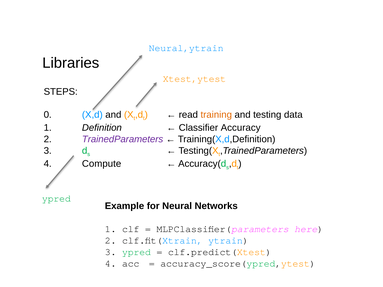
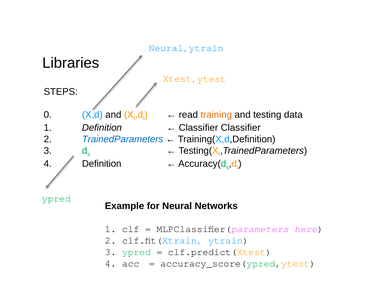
Classifier Accuracy: Accuracy -> Classifier
TrainedParameters colour: purple -> blue
Compute at (102, 164): Compute -> Definition
